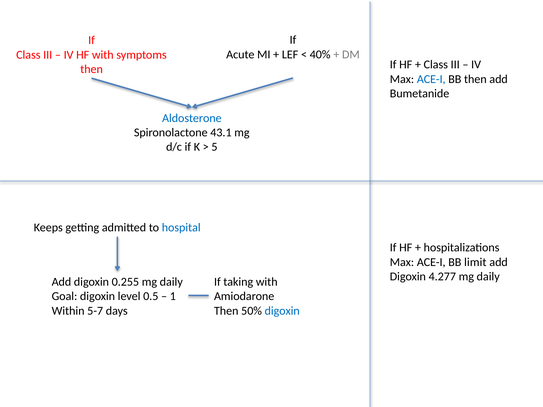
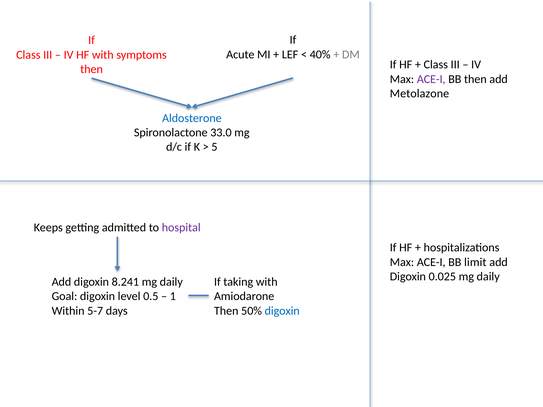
ACE-I at (431, 79) colour: blue -> purple
Bumetanide: Bumetanide -> Metolazone
43.1: 43.1 -> 33.0
hospital colour: blue -> purple
4.277: 4.277 -> 0.025
0.255: 0.255 -> 8.241
